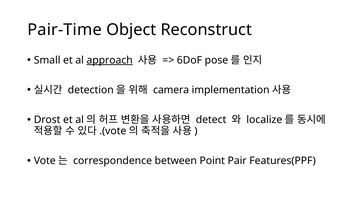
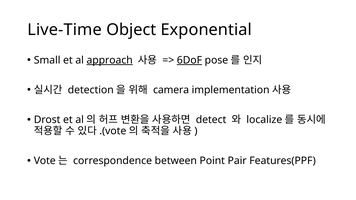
Pair-Time: Pair-Time -> Live-Time
Reconstruct: Reconstruct -> Exponential
6DoF underline: none -> present
